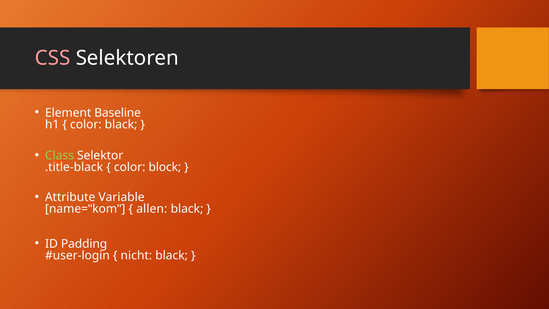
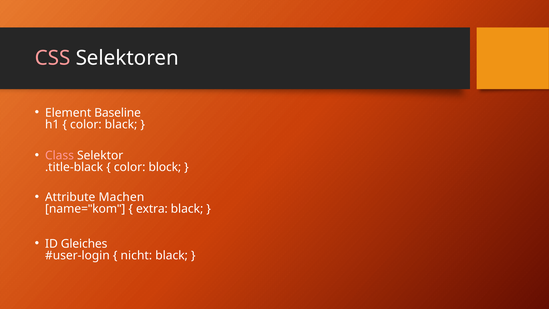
Class colour: light green -> pink
Variable: Variable -> Machen
allen: allen -> extra
Padding: Padding -> Gleiches
